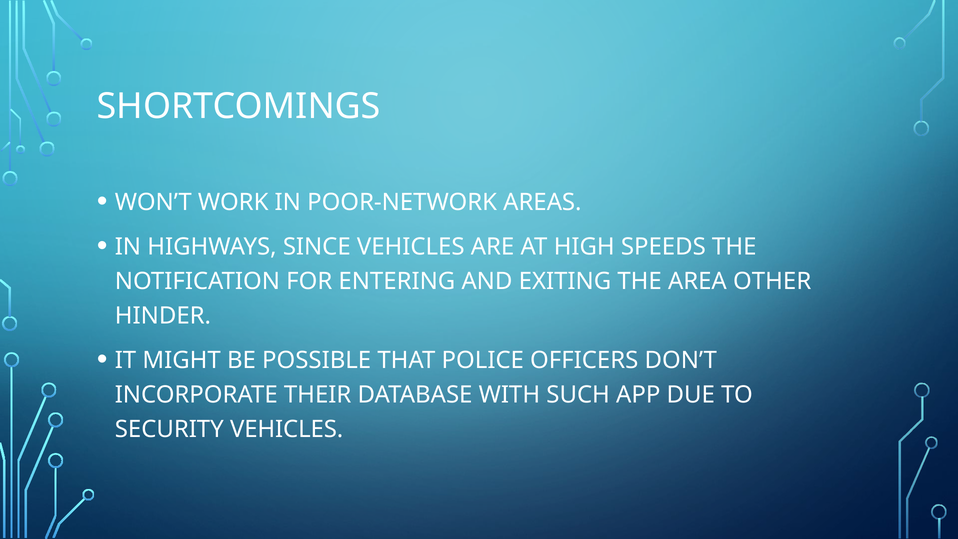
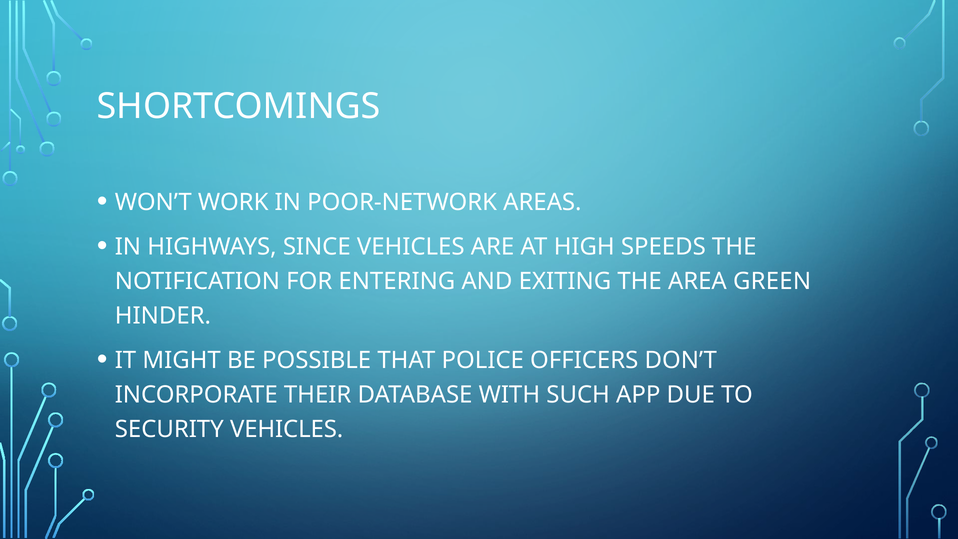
OTHER: OTHER -> GREEN
